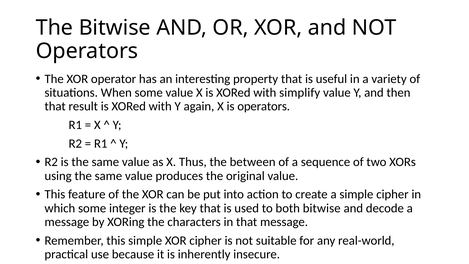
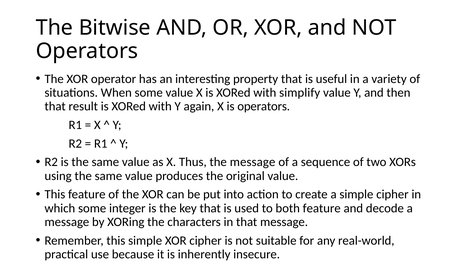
the between: between -> message
both bitwise: bitwise -> feature
